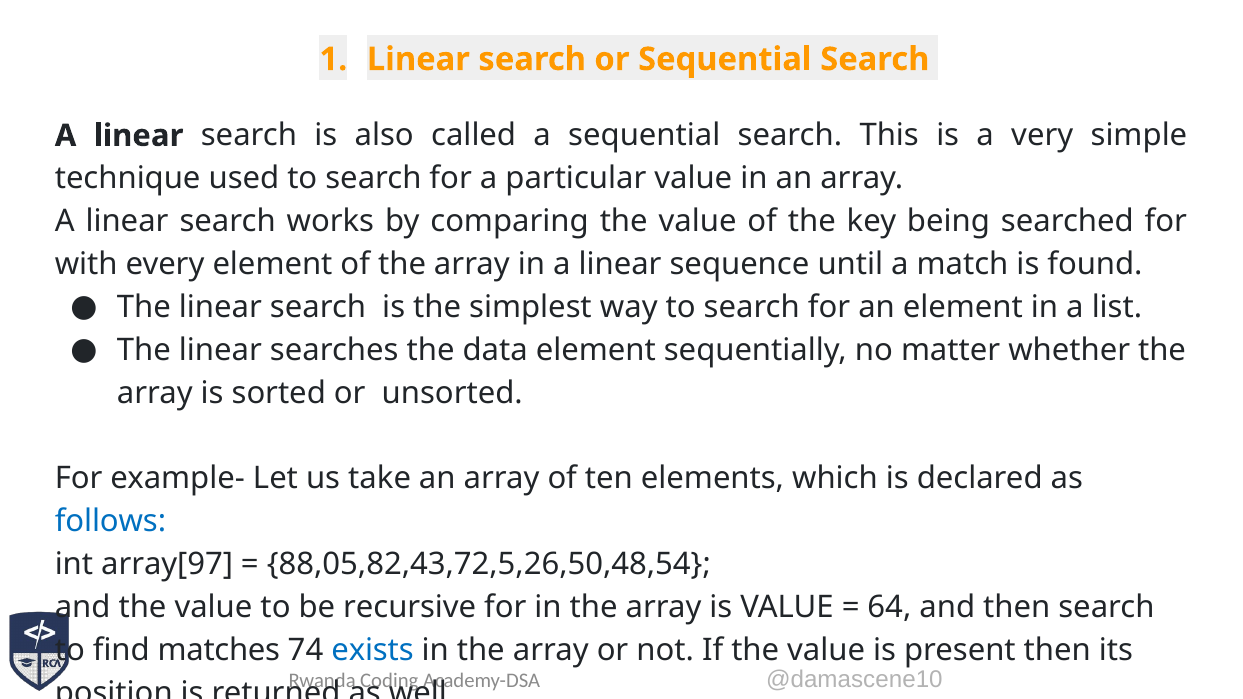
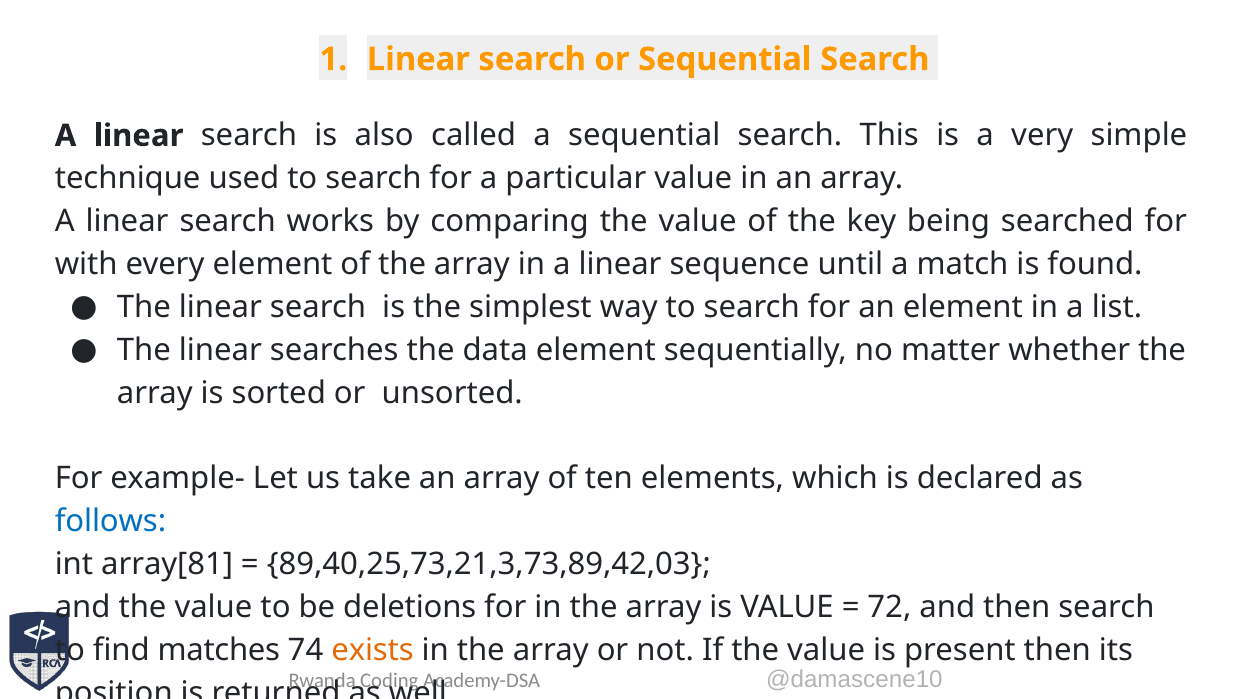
array[97: array[97 -> array[81
88,05,82,43,72,5,26,50,48,54: 88,05,82,43,72,5,26,50,48,54 -> 89,40,25,73,21,3,73,89,42,03
recursive: recursive -> deletions
64: 64 -> 72
exists colour: blue -> orange
